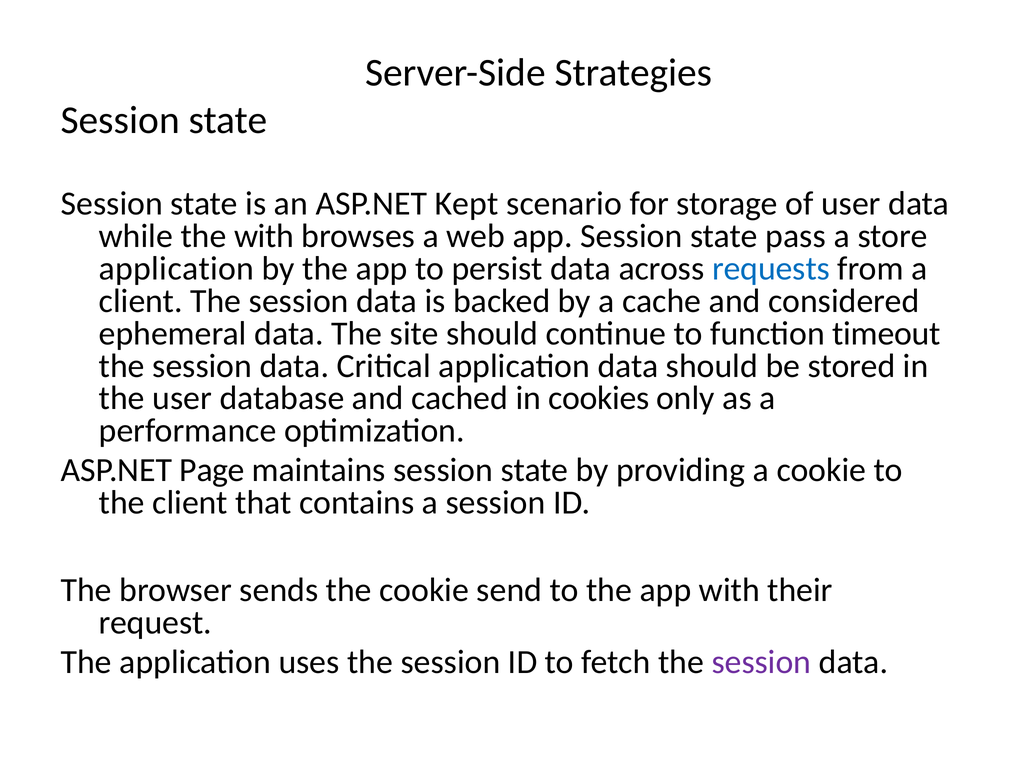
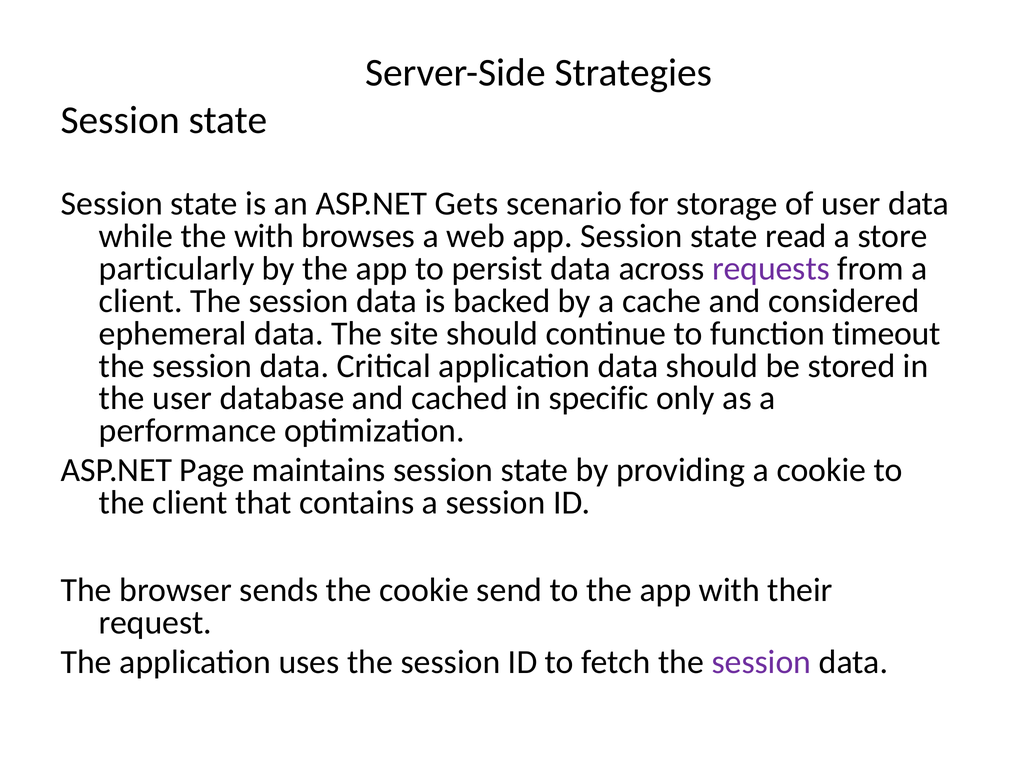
Kept: Kept -> Gets
pass: pass -> read
application at (176, 269): application -> particularly
requests colour: blue -> purple
cookies: cookies -> specific
